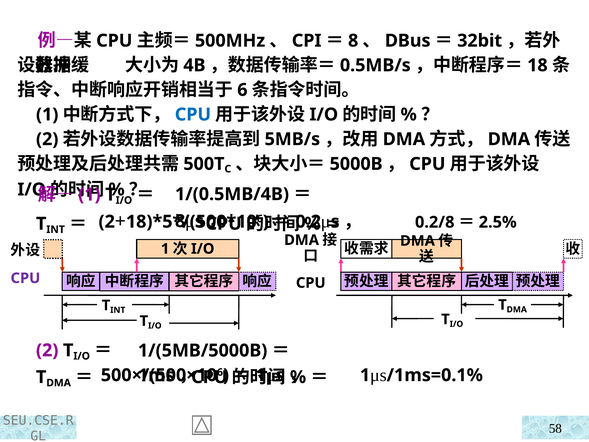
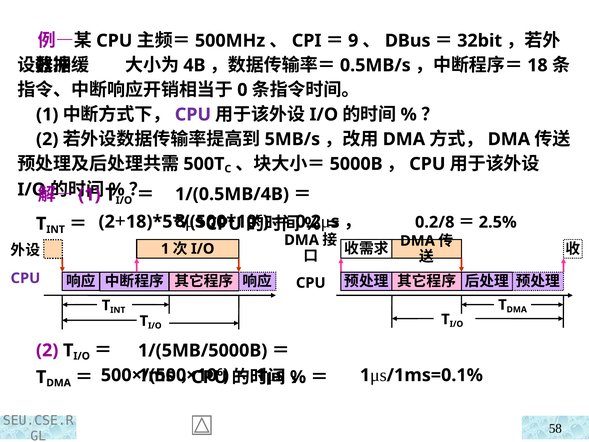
8 at (353, 41): 8 -> 9
6 at (242, 90): 6 -> 0
CPU at (193, 114) colour: blue -> purple
